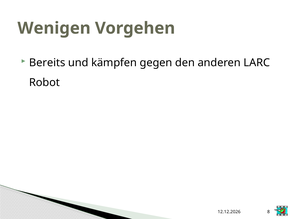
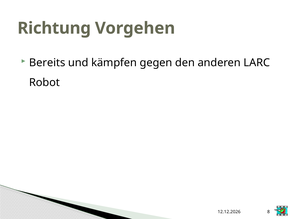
Wenigen: Wenigen -> Richtung
